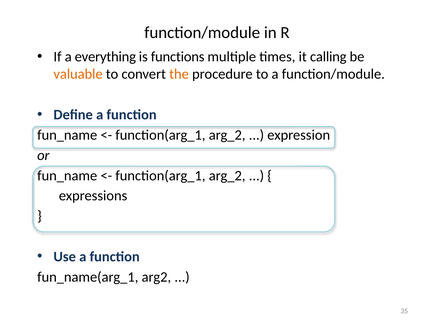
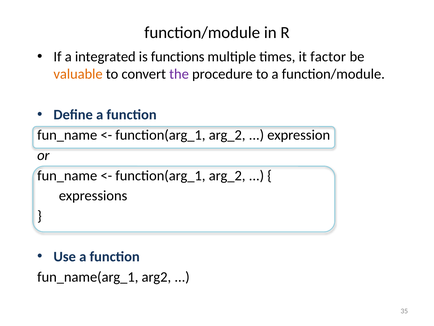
everything: everything -> integrated
calling: calling -> factor
the colour: orange -> purple
